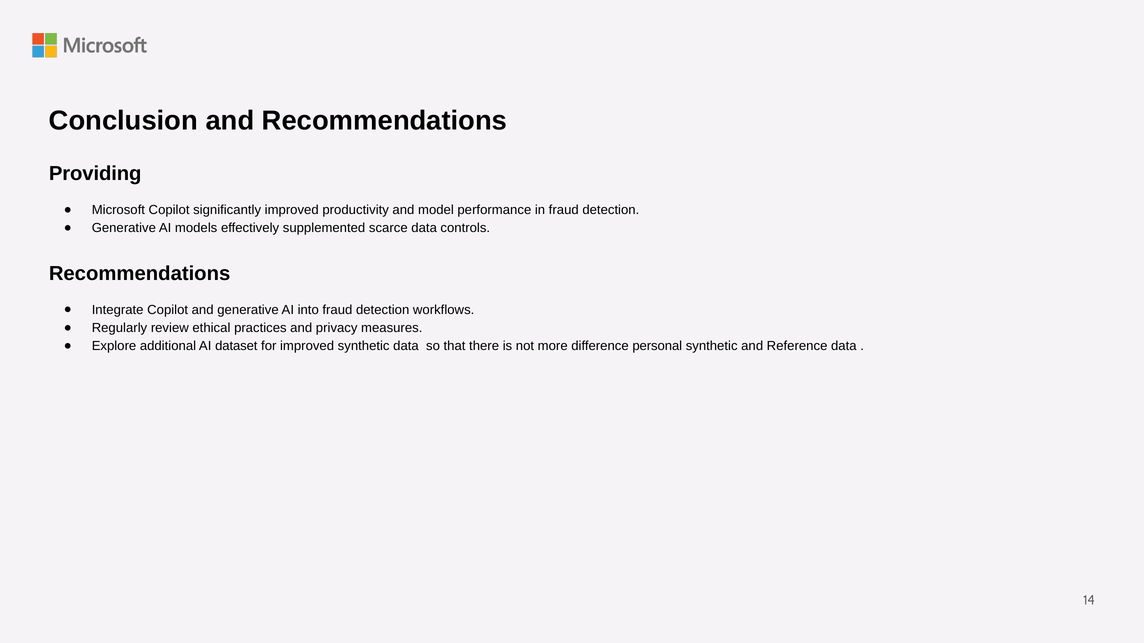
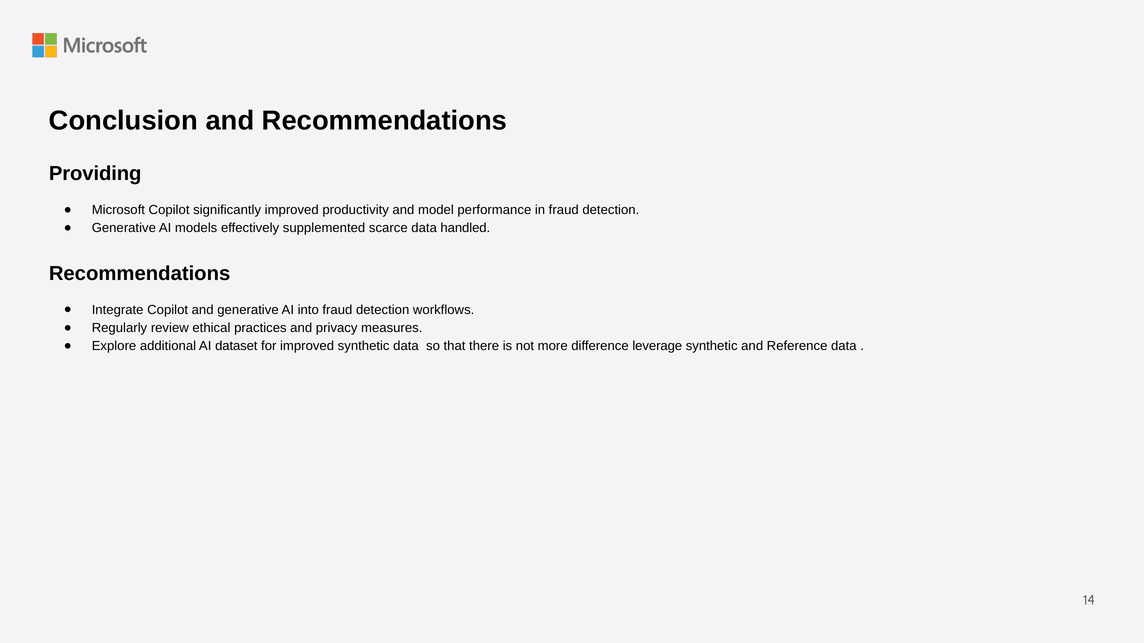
controls: controls -> handled
personal: personal -> leverage
